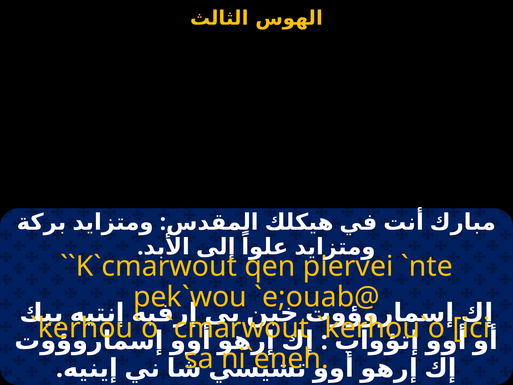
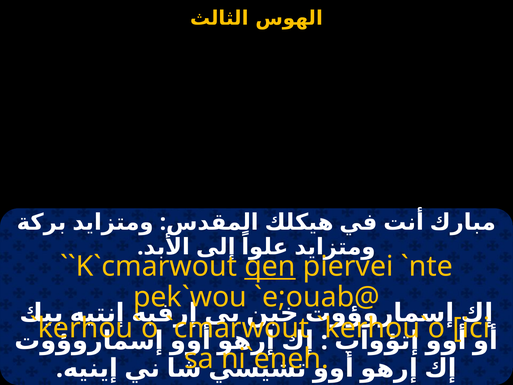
qen underline: none -> present
